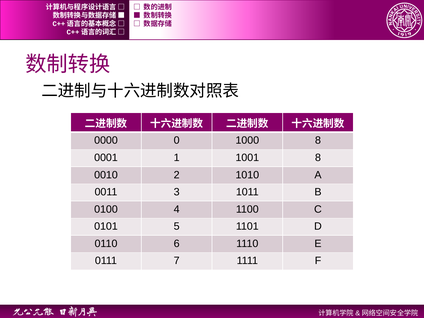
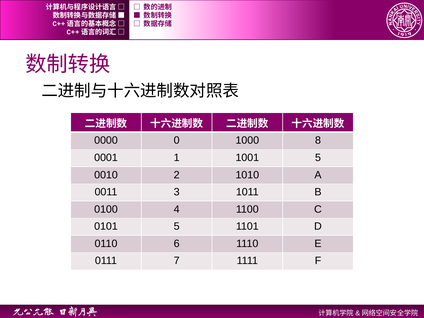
1001 8: 8 -> 5
